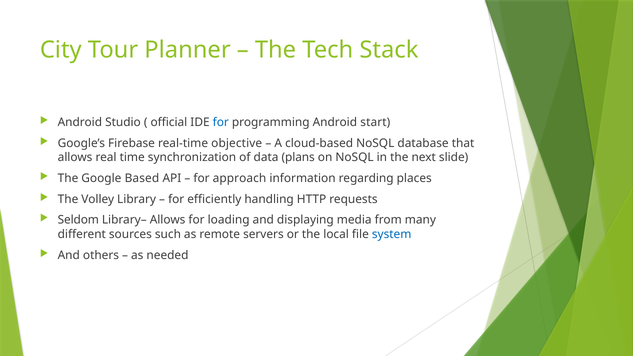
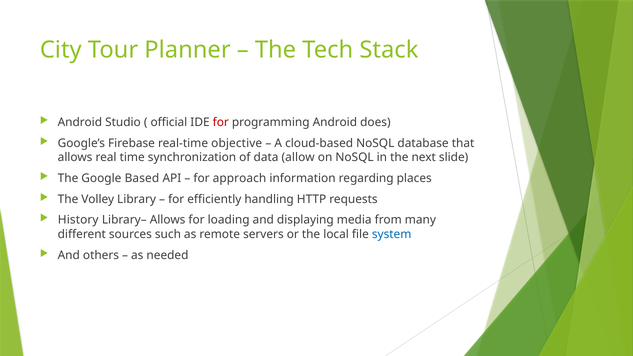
for at (221, 123) colour: blue -> red
start: start -> does
plans: plans -> allow
Seldom: Seldom -> History
